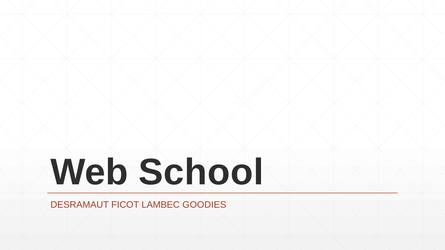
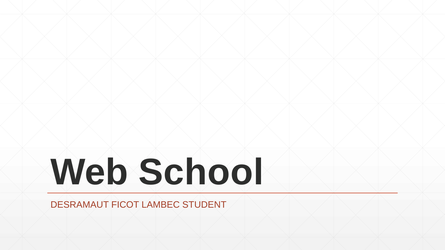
GOODIES: GOODIES -> STUDENT
